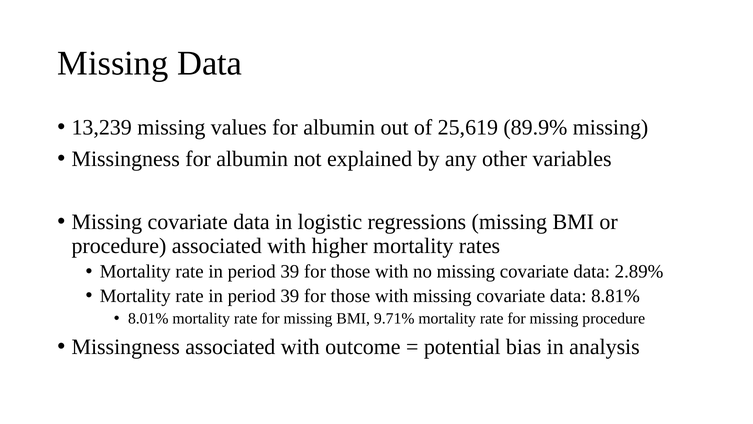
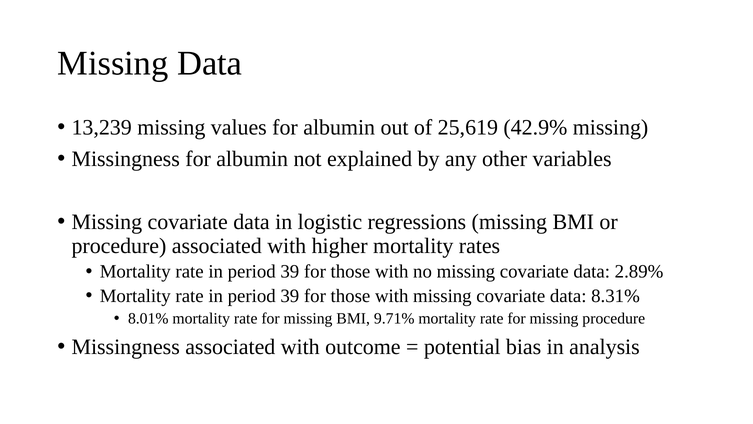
89.9%: 89.9% -> 42.9%
8.81%: 8.81% -> 8.31%
